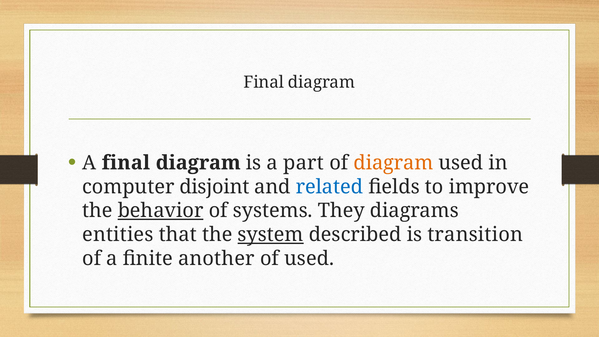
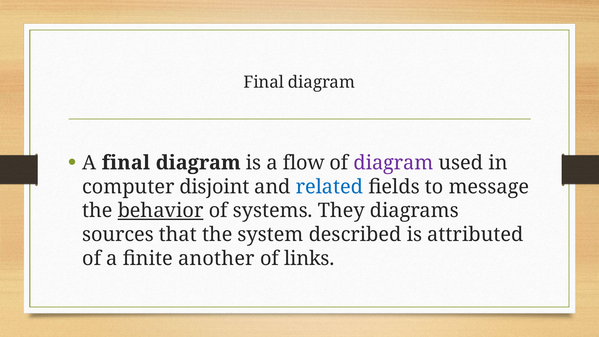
part: part -> flow
diagram at (393, 163) colour: orange -> purple
improve: improve -> message
entities: entities -> sources
system underline: present -> none
transition: transition -> attributed
of used: used -> links
